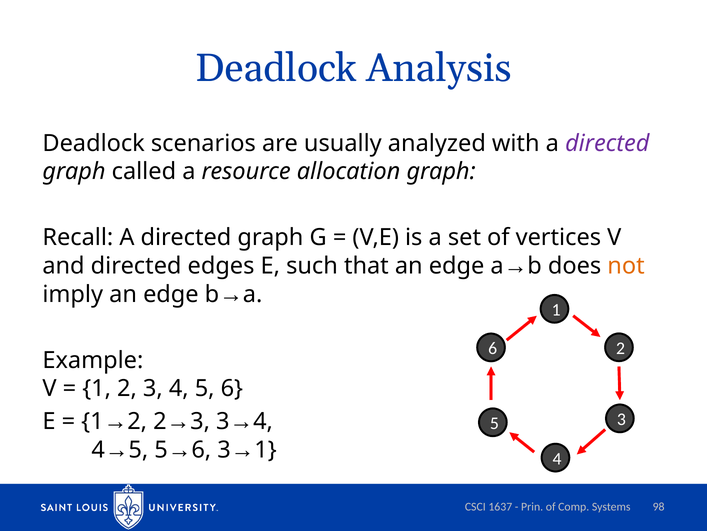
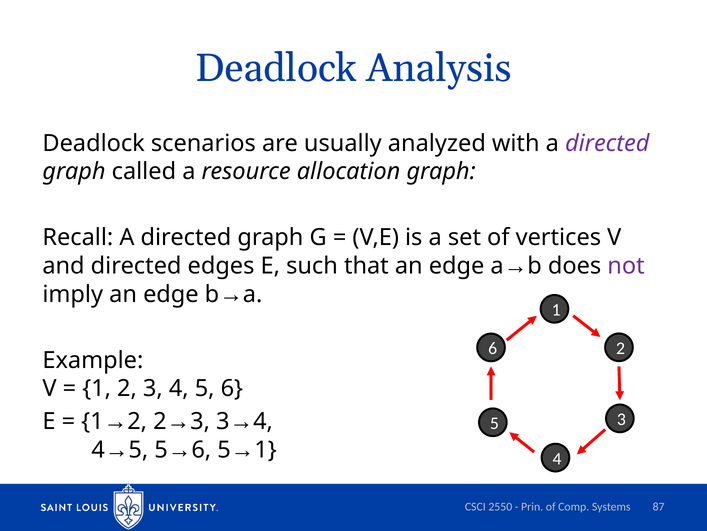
not colour: orange -> purple
3 at (224, 449): 3 -> 5
1637: 1637 -> 2550
98: 98 -> 87
